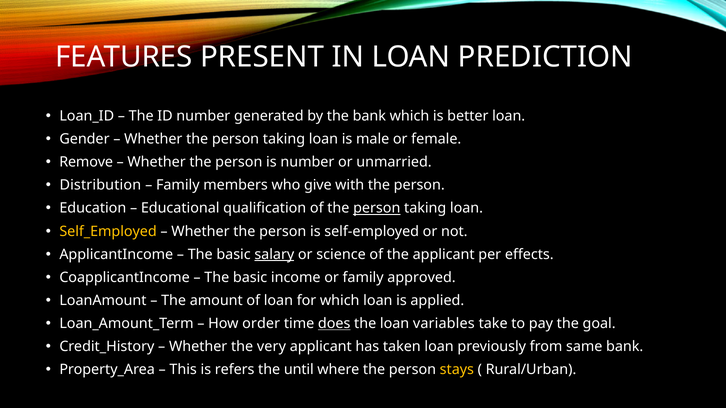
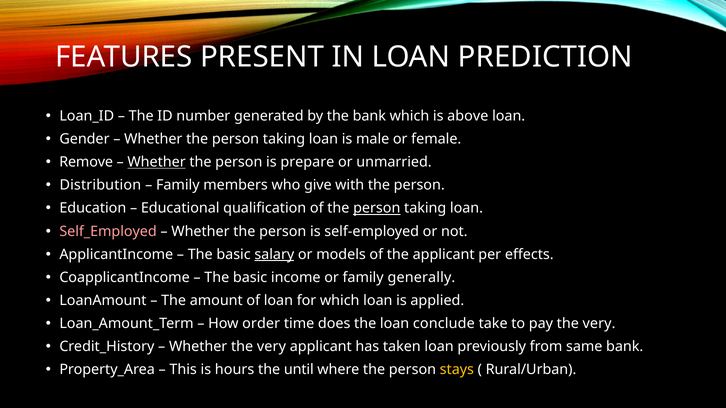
better: better -> above
Whether at (157, 162) underline: none -> present
is number: number -> prepare
Self_Employed colour: yellow -> pink
science: science -> models
approved: approved -> generally
does underline: present -> none
variables: variables -> conclude
pay the goal: goal -> very
refers: refers -> hours
